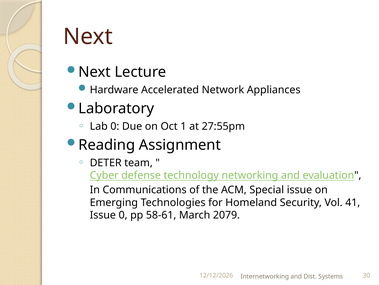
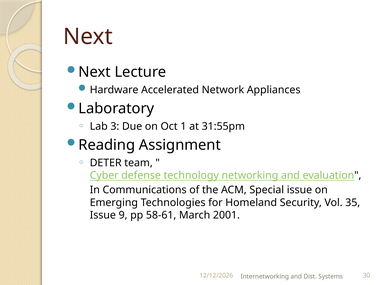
Lab 0: 0 -> 3
27:55pm: 27:55pm -> 31:55pm
41: 41 -> 35
Issue 0: 0 -> 9
2079: 2079 -> 2001
